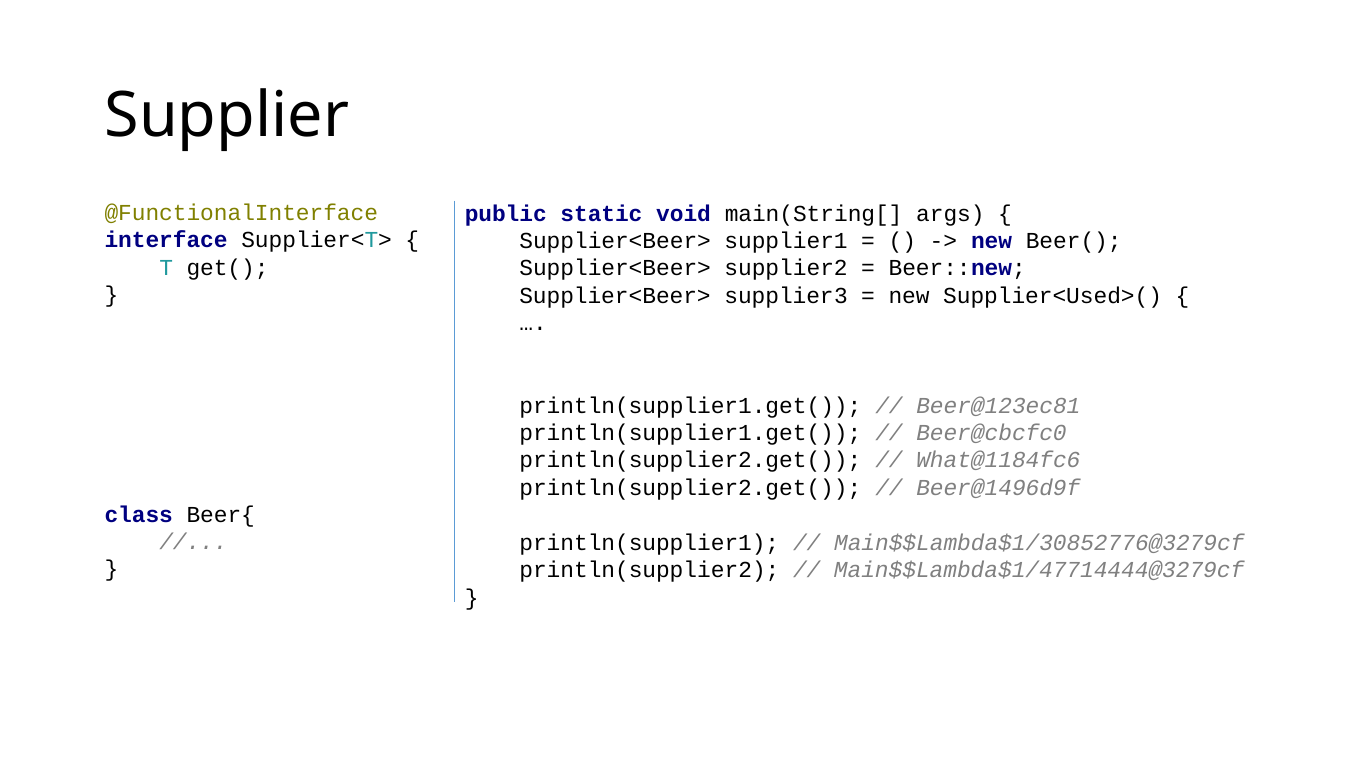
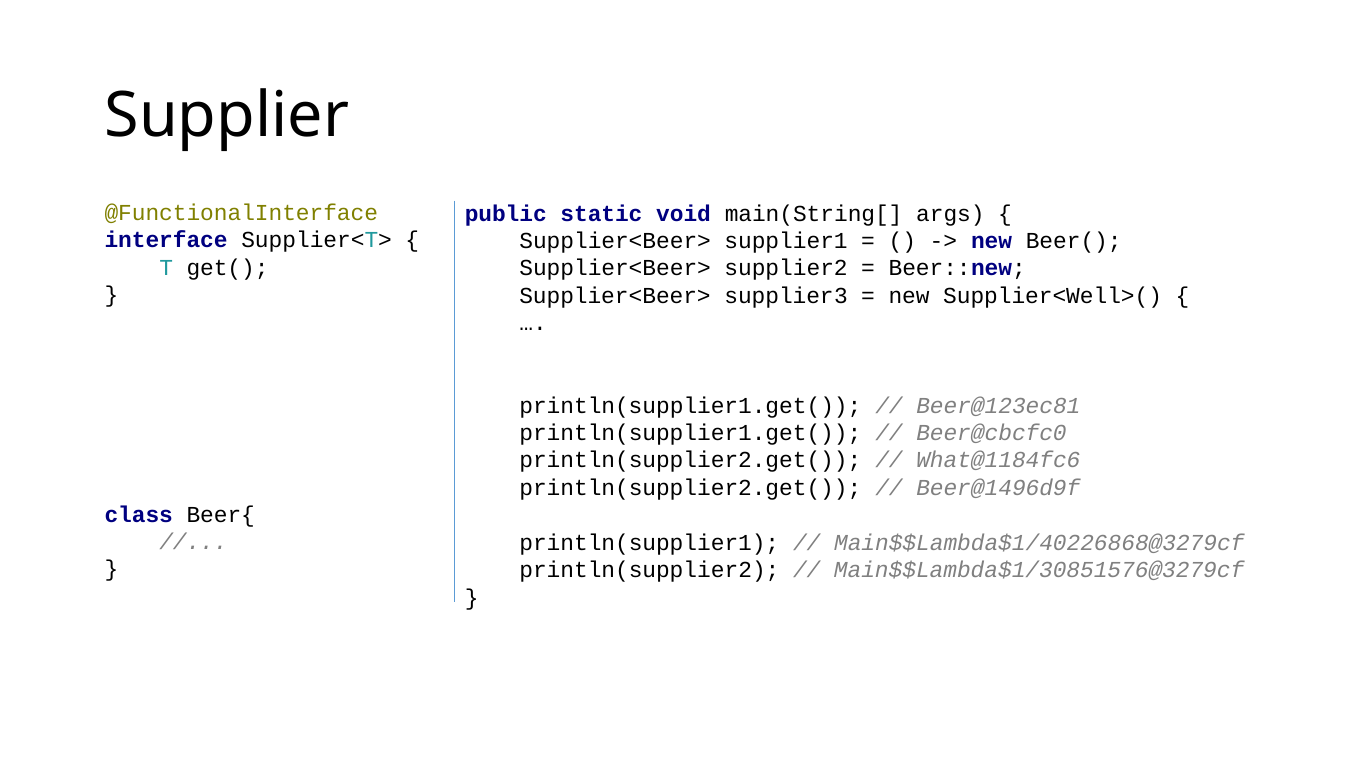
Supplier<Used>(: Supplier<Used>( -> Supplier<Well>(
Main$$Lambda$1/30852776@3279cf: Main$$Lambda$1/30852776@3279cf -> Main$$Lambda$1/40226868@3279cf
Main$$Lambda$1/47714444@3279cf: Main$$Lambda$1/47714444@3279cf -> Main$$Lambda$1/30851576@3279cf
